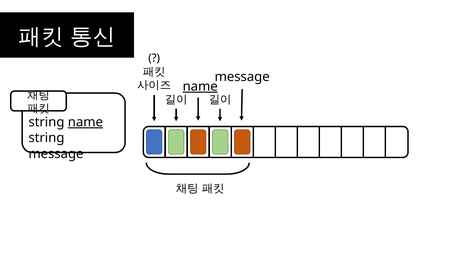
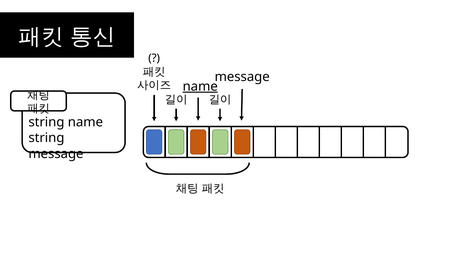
name at (85, 123) underline: present -> none
